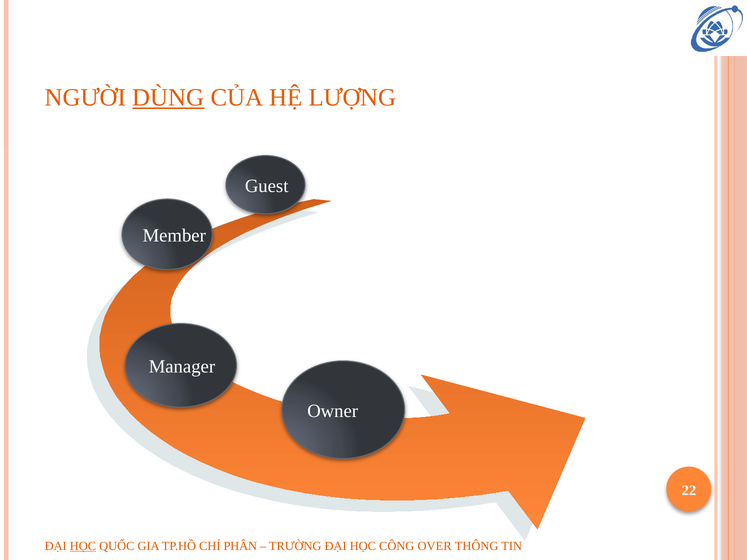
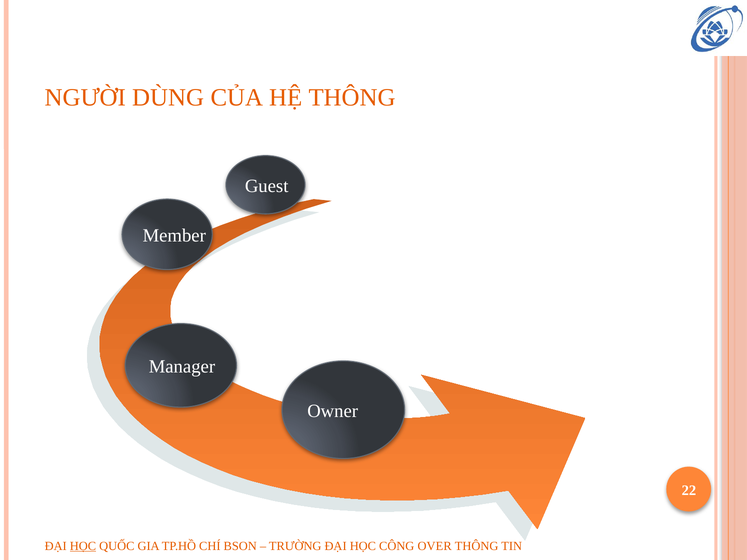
DÙNG underline: present -> none
HỆ LƯỢNG: LƯỢNG -> THÔNG
PHÂN: PHÂN -> BSON
